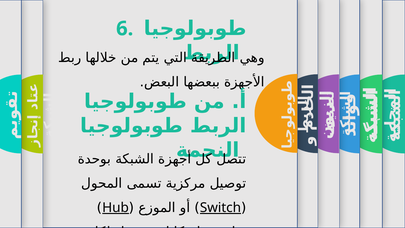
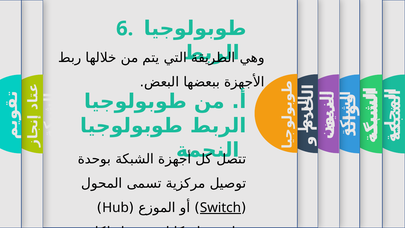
Hub underline: present -> none
